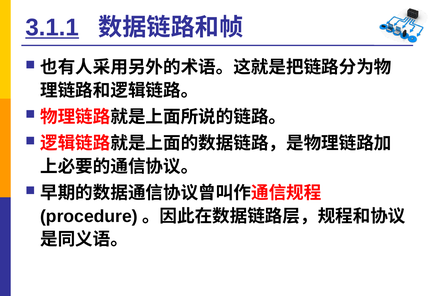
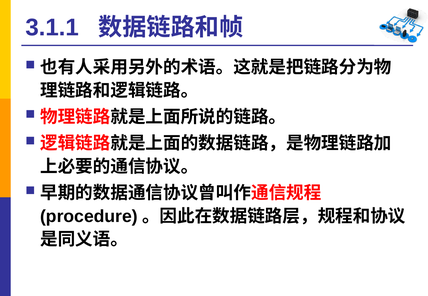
3.1.1 underline: present -> none
